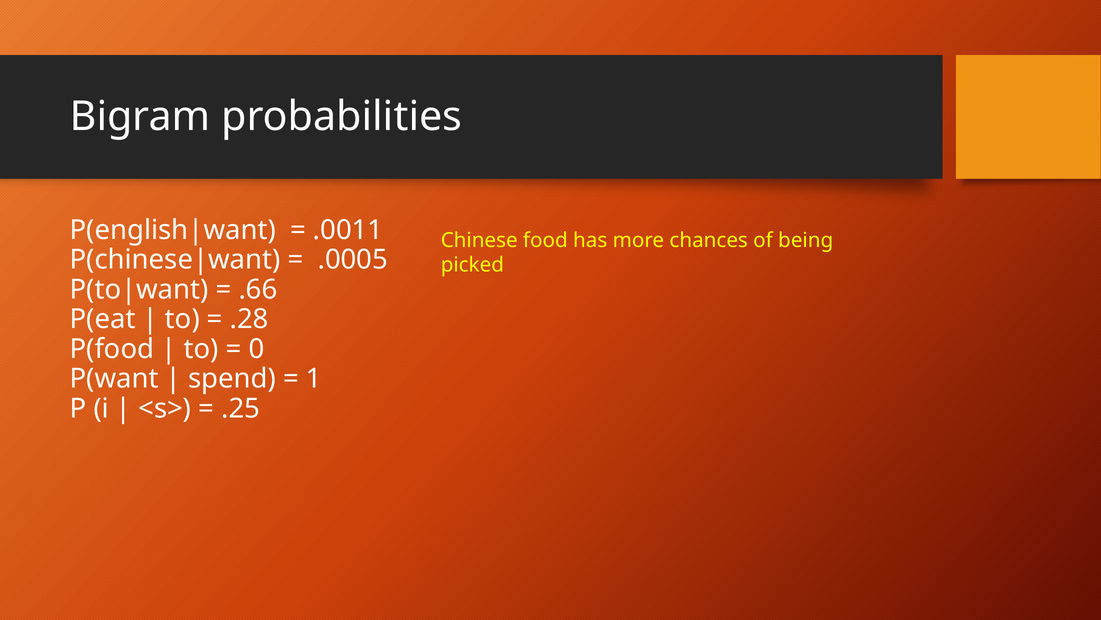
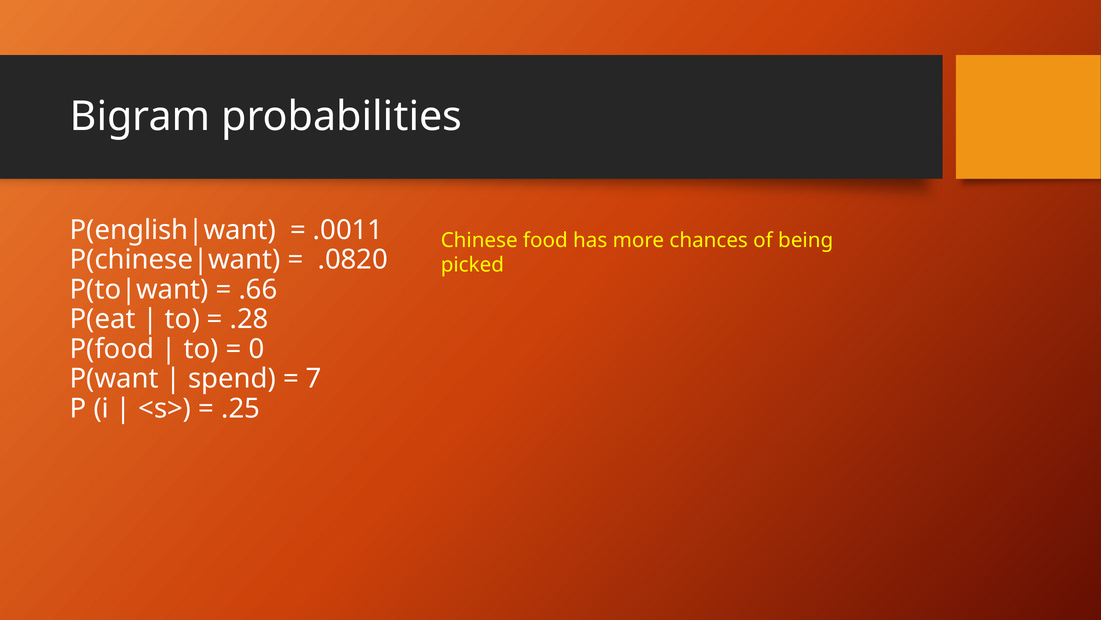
.0005: .0005 -> .0820
1: 1 -> 7
